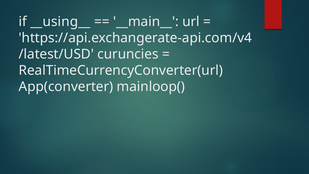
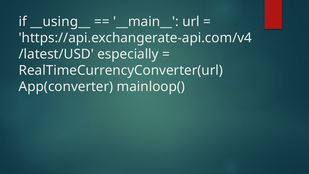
curuncies: curuncies -> especially
